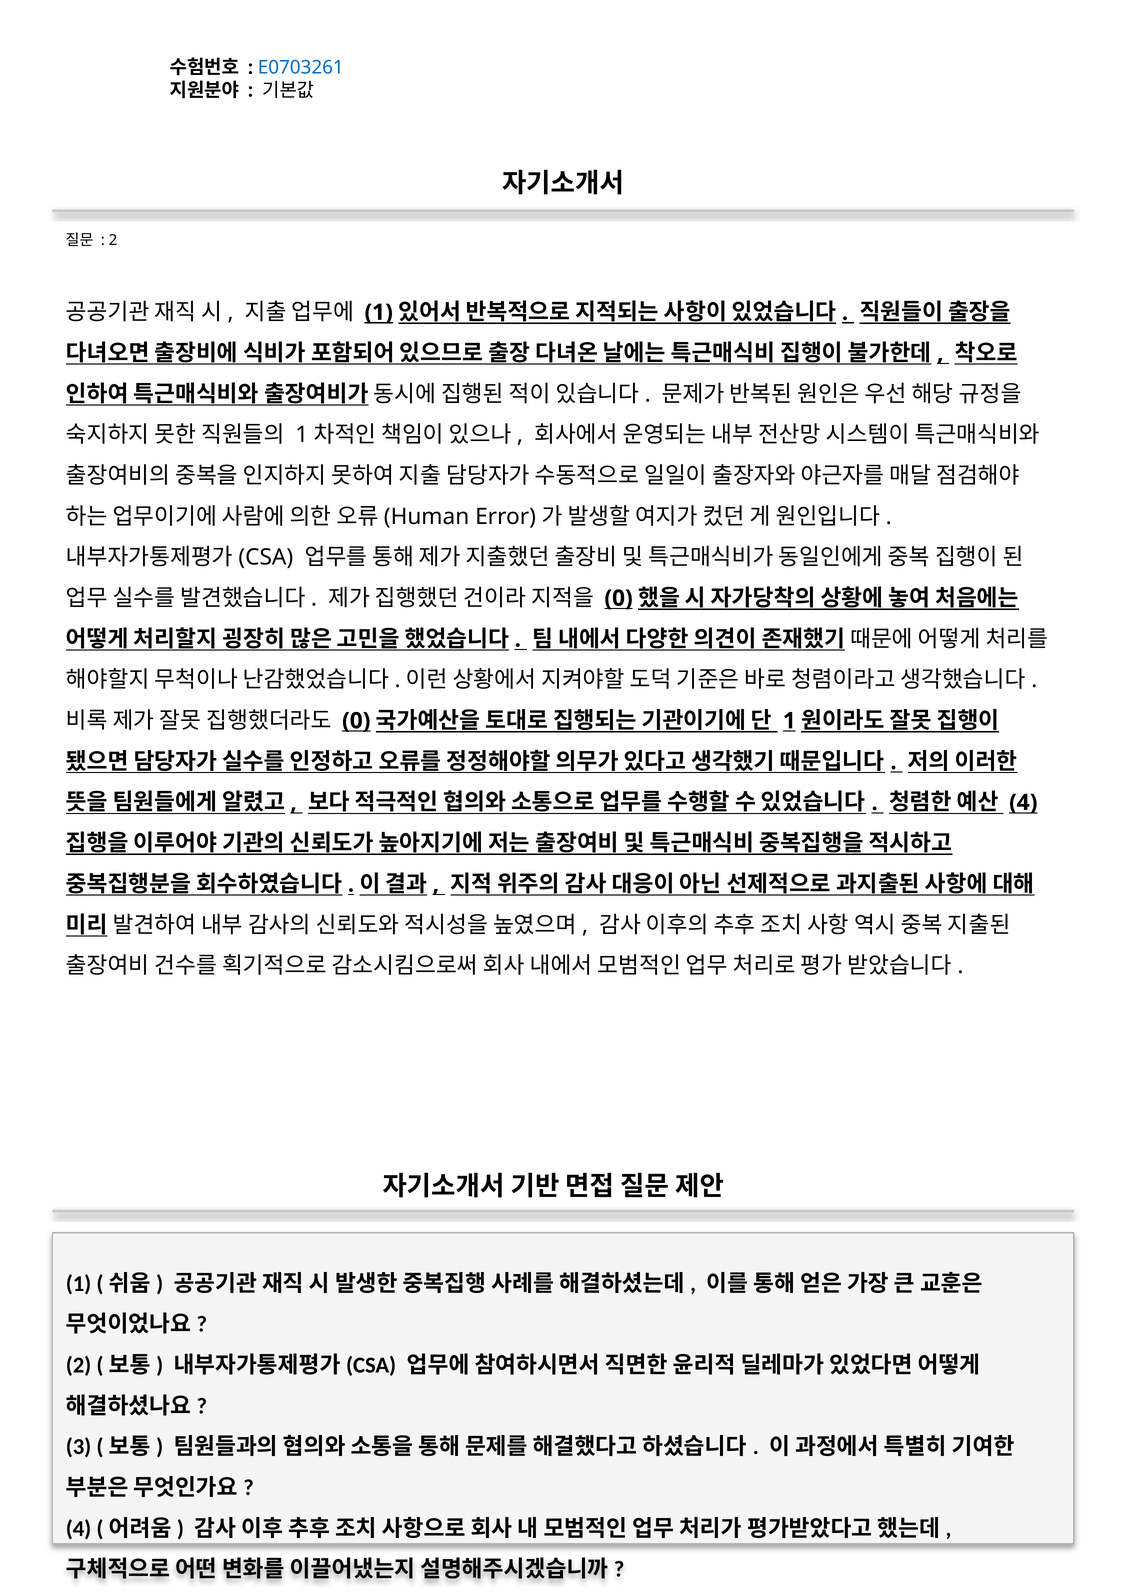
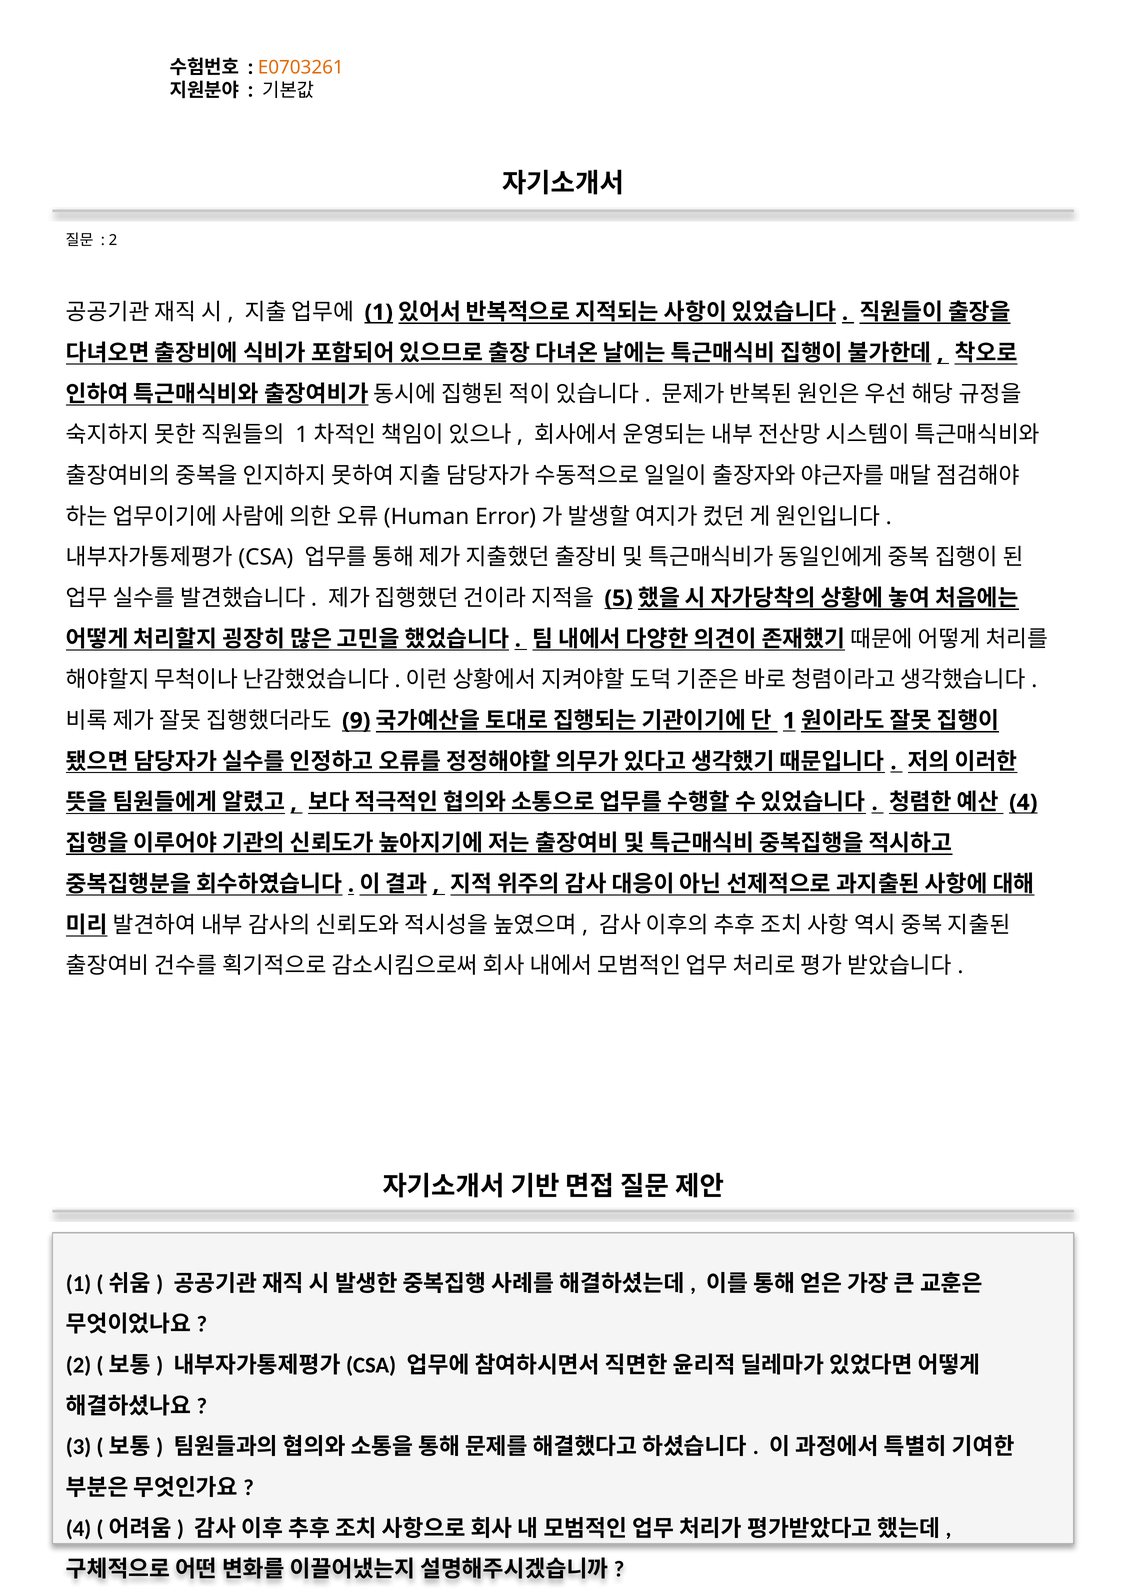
E0703261 colour: blue -> orange
0 at (619, 598): 0 -> 5
0 at (356, 721): 0 -> 9
